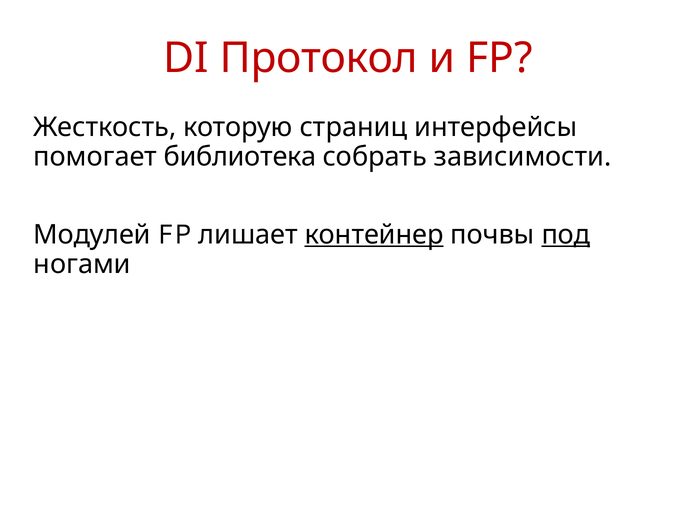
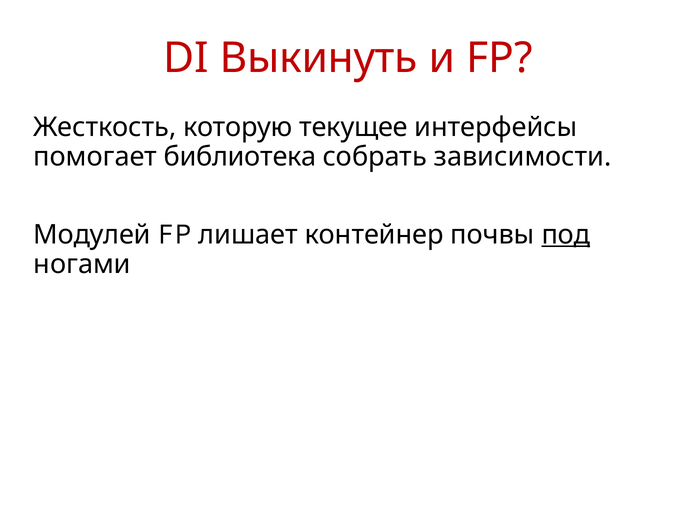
Протокол: Протокол -> Выкинуть
страниц: страниц -> текущее
контейнер underline: present -> none
